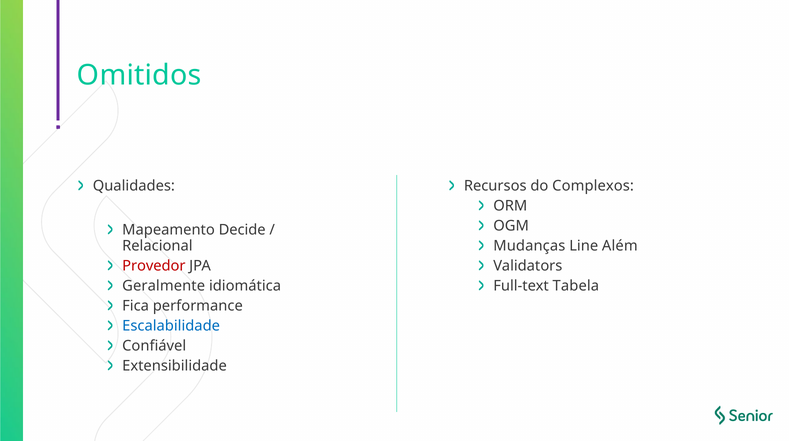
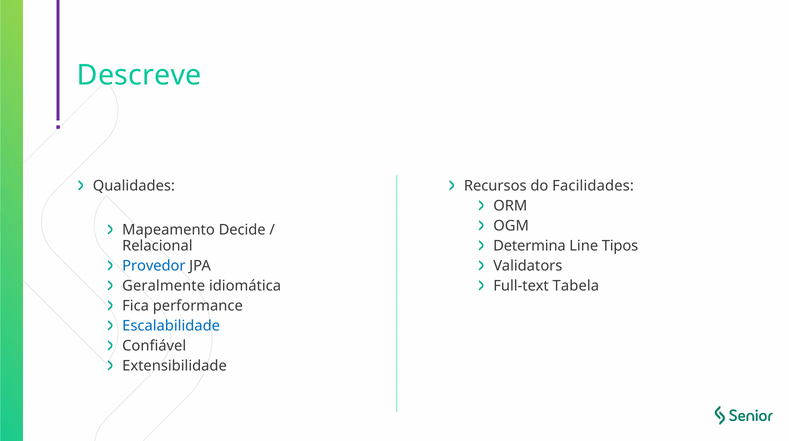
Omitidos: Omitidos -> Descreve
Complexos: Complexos -> Facilidades
Mudanças: Mudanças -> Determina
Além: Além -> Tipos
Provedor colour: red -> blue
